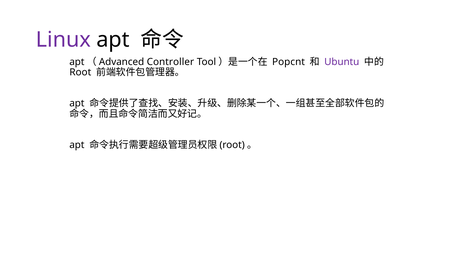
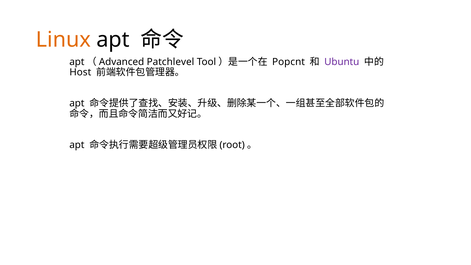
Linux colour: purple -> orange
Controller: Controller -> Patchlevel
Root at (80, 72): Root -> Host
